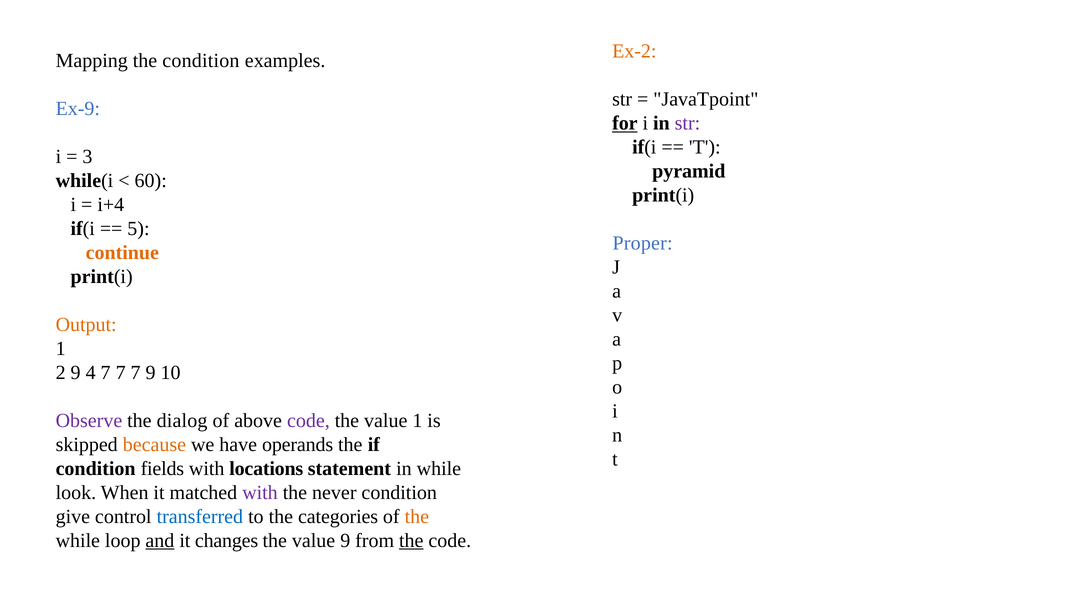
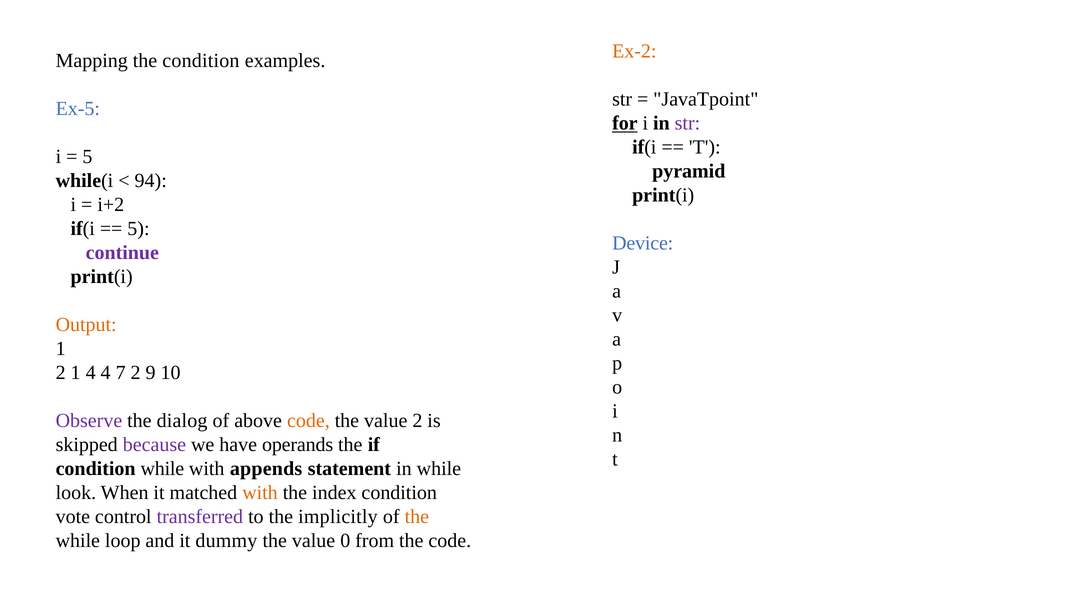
Ex-9: Ex-9 -> Ex-5
3 at (87, 157): 3 -> 5
60: 60 -> 94
i+4: i+4 -> i+2
Proper: Proper -> Device
continue colour: orange -> purple
2 9: 9 -> 1
4 7: 7 -> 4
7 at (136, 373): 7 -> 2
code at (308, 421) colour: purple -> orange
value 1: 1 -> 2
because colour: orange -> purple
condition fields: fields -> while
locations: locations -> appends
with at (260, 493) colour: purple -> orange
never: never -> index
give: give -> vote
transferred colour: blue -> purple
categories: categories -> implicitly
and underline: present -> none
changes: changes -> dummy
value 9: 9 -> 0
the at (411, 541) underline: present -> none
